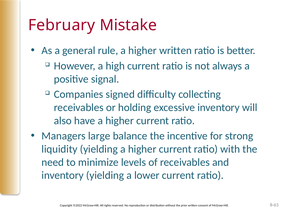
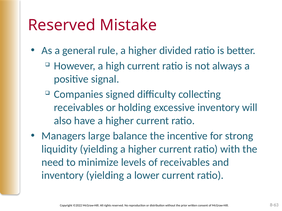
February at (62, 25): February -> Reserved
higher written: written -> divided
